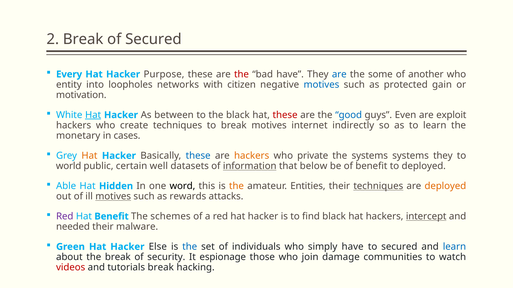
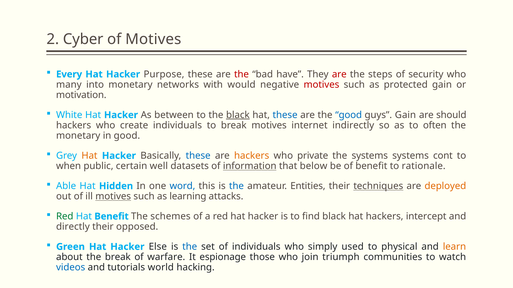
2 Break: Break -> Cyber
of Secured: Secured -> Motives
are at (339, 74) colour: blue -> red
some: some -> steps
another: another -> security
entity: entity -> many
into loopholes: loopholes -> monetary
citizen: citizen -> would
motives at (321, 85) colour: blue -> red
Hat at (93, 115) underline: present -> none
black at (238, 115) underline: none -> present
these at (285, 115) colour: red -> blue
guys Even: Even -> Gain
exploit: exploit -> should
create techniques: techniques -> individuals
to learn: learn -> often
in cases: cases -> good
systems they: they -> cont
world: world -> when
to deployed: deployed -> rationale
word colour: black -> blue
the at (236, 186) colour: orange -> blue
rewards: rewards -> learning
Red at (65, 217) colour: purple -> green
intercept underline: present -> none
needed: needed -> directly
malware: malware -> opposed
simply have: have -> used
to secured: secured -> physical
learn at (454, 247) colour: blue -> orange
security: security -> warfare
damage: damage -> triumph
videos colour: red -> blue
tutorials break: break -> world
